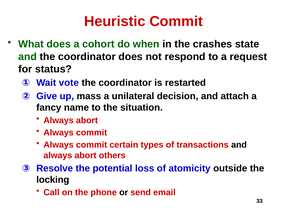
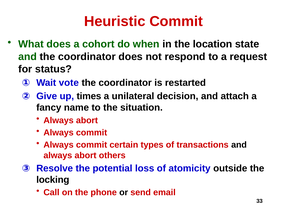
crashes: crashes -> location
mass: mass -> times
